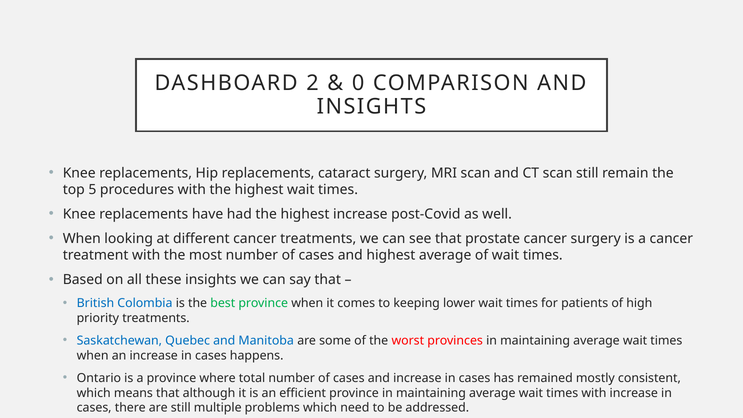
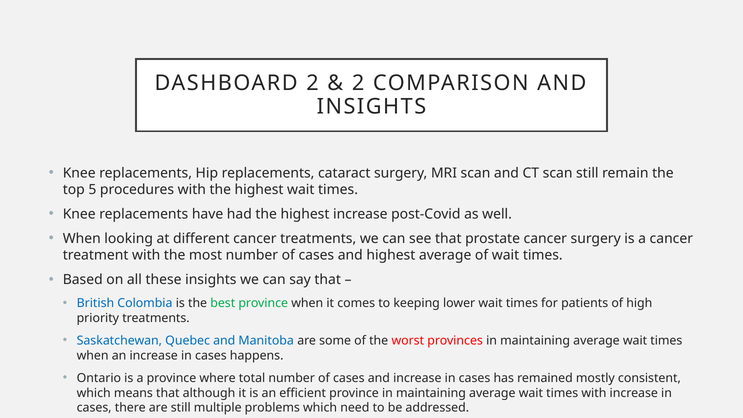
0 at (358, 83): 0 -> 2
